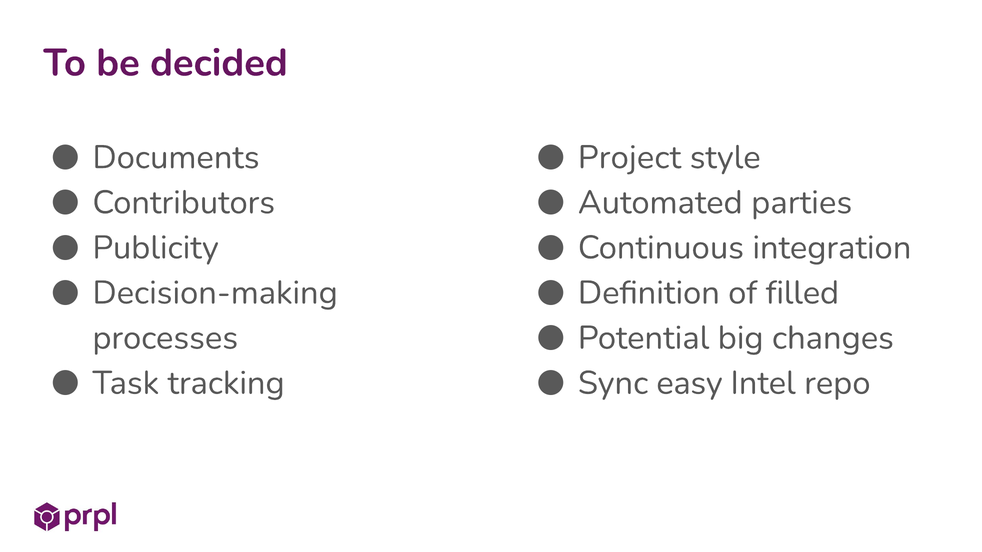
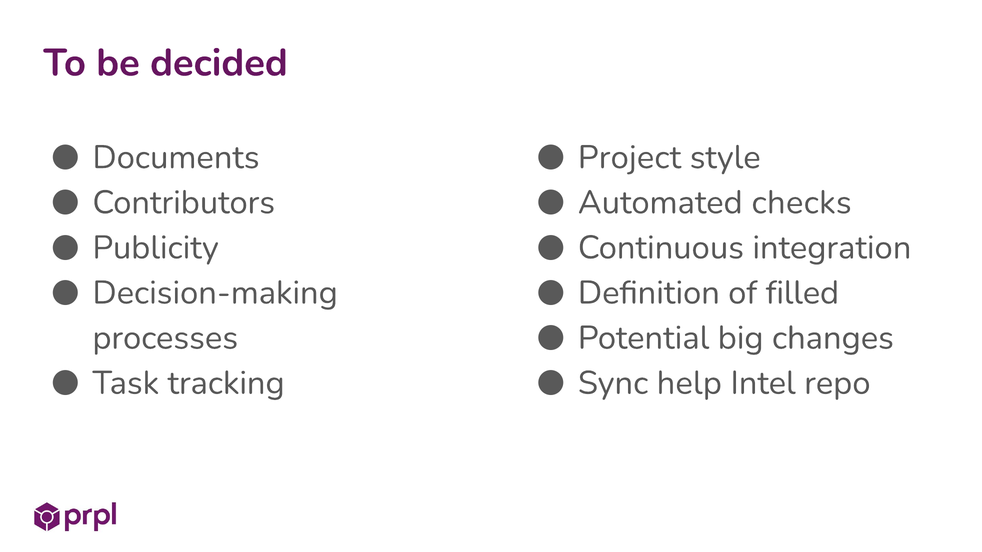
parties: parties -> checks
easy: easy -> help
